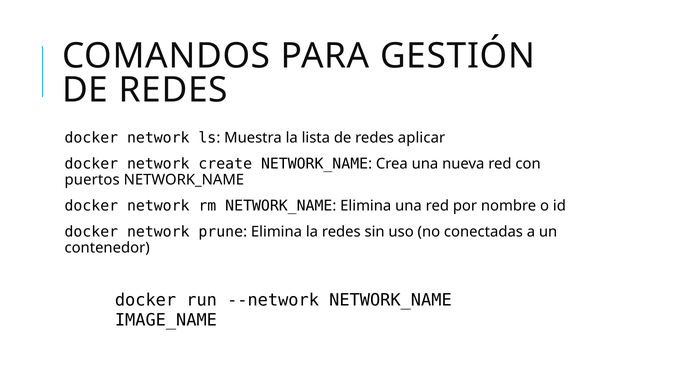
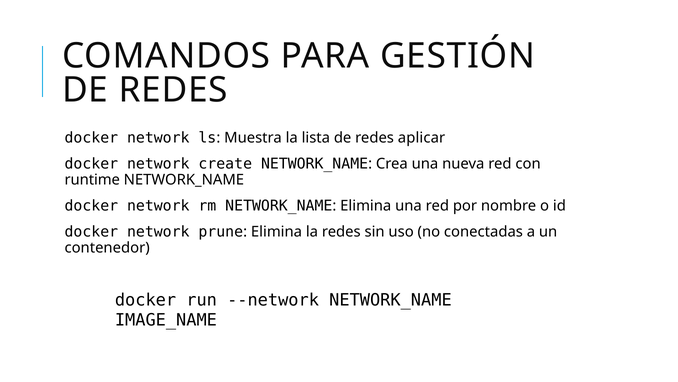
puertos: puertos -> runtime
